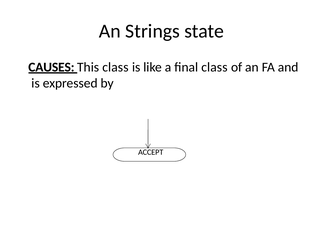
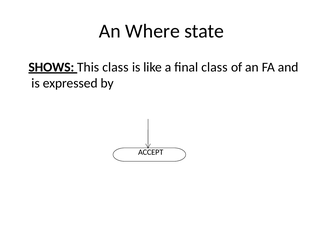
Strings: Strings -> Where
CAUSES: CAUSES -> SHOWS
